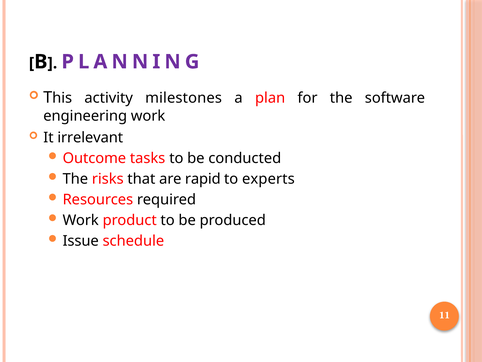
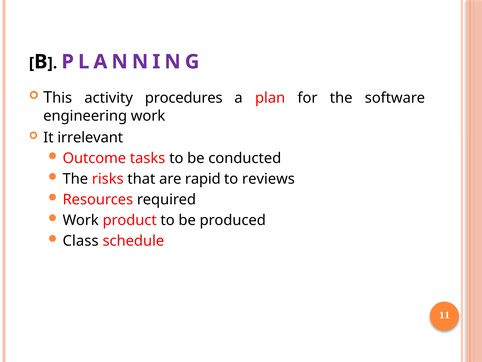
milestones: milestones -> procedures
experts: experts -> reviews
Issue: Issue -> Class
